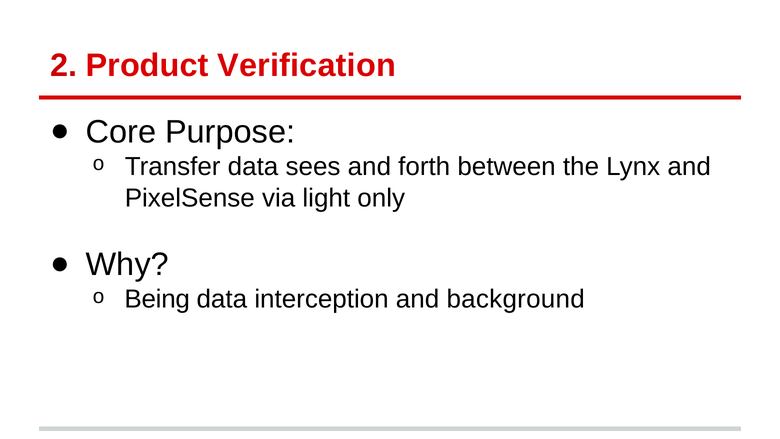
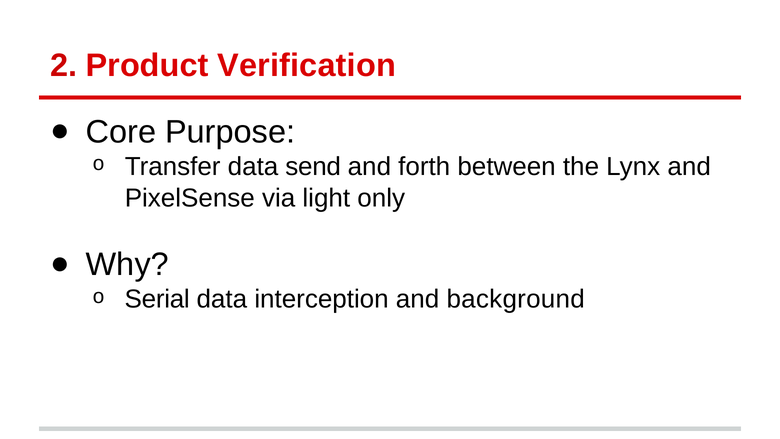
sees: sees -> send
Being: Being -> Serial
